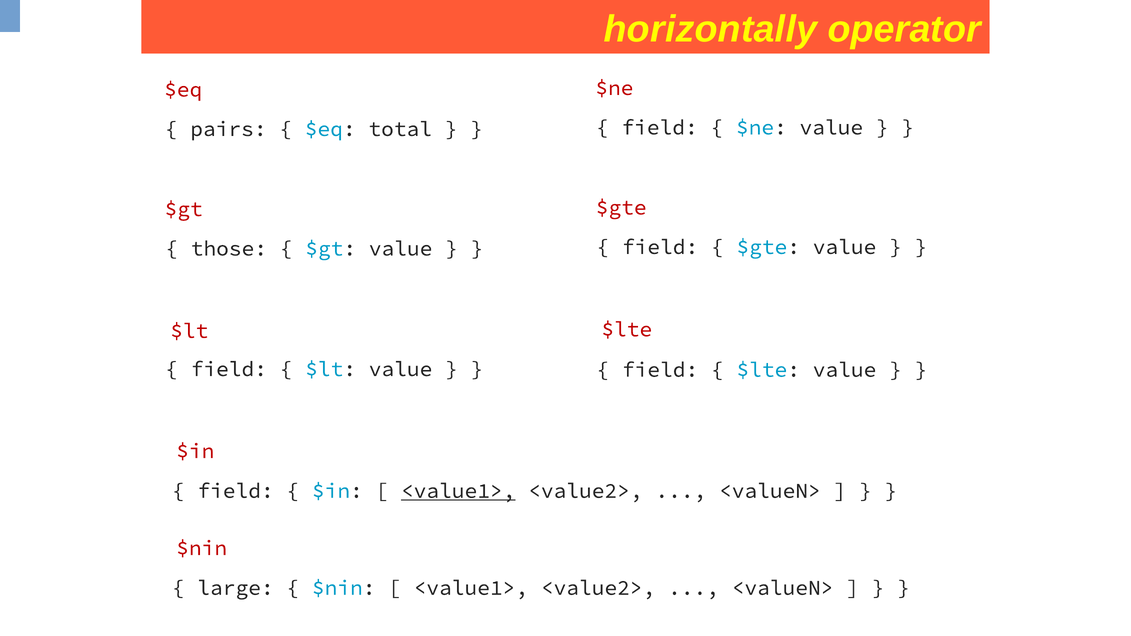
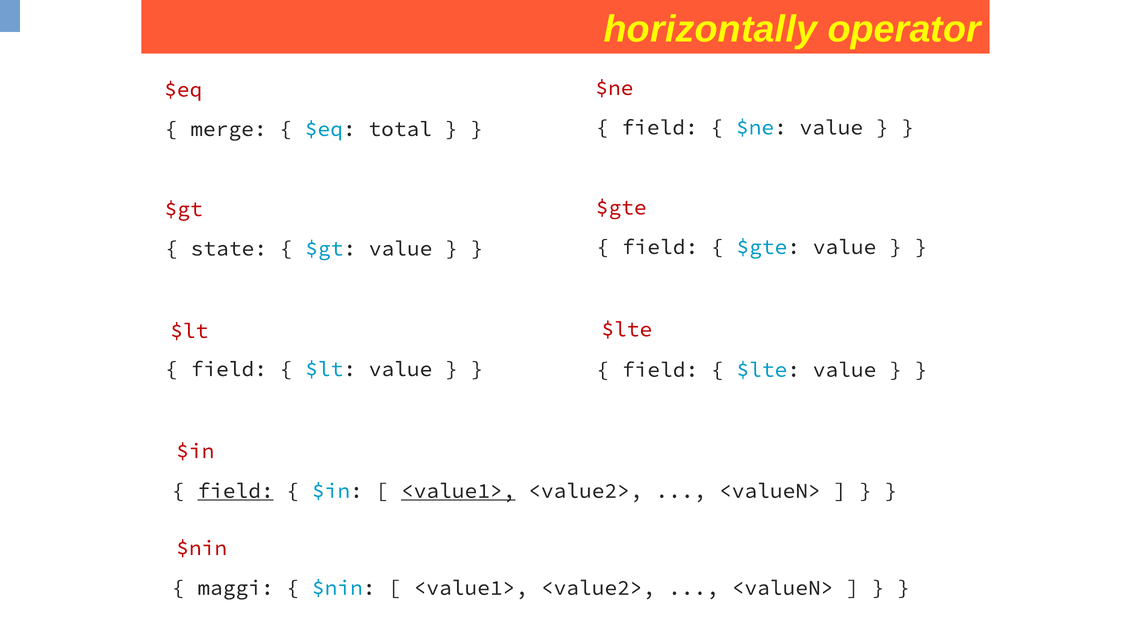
pairs: pairs -> merge
those: those -> state
field at (236, 491) underline: none -> present
large: large -> maggi
